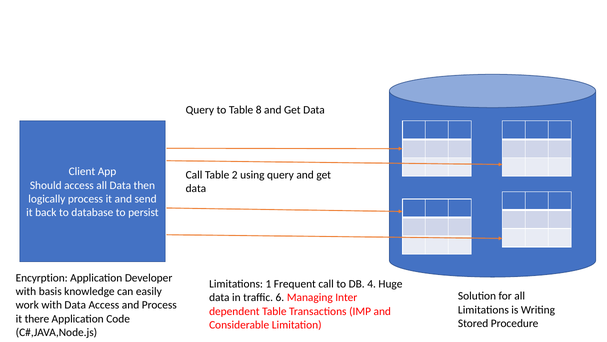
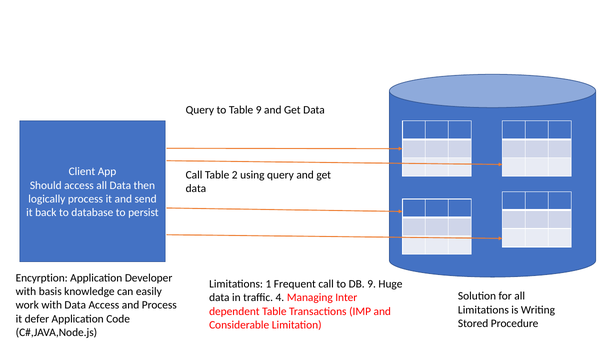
Table 8: 8 -> 9
DB 4: 4 -> 9
6: 6 -> 4
there: there -> defer
